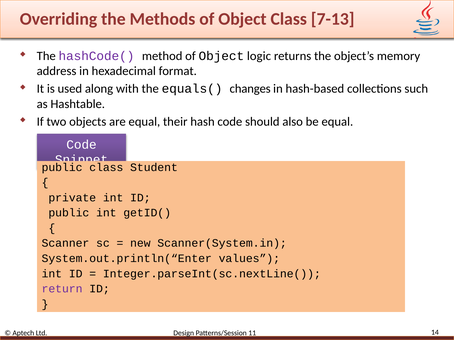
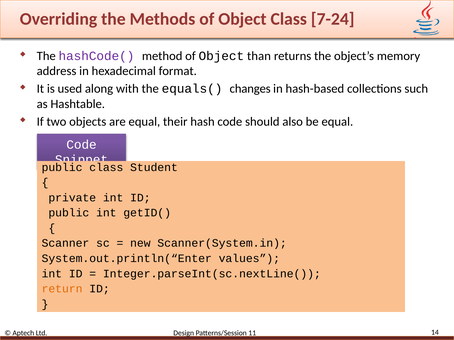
7-13: 7-13 -> 7-24
logic: logic -> than
return colour: purple -> orange
